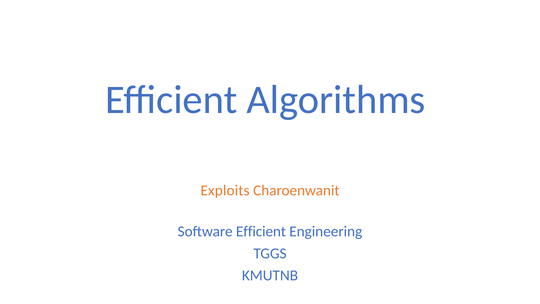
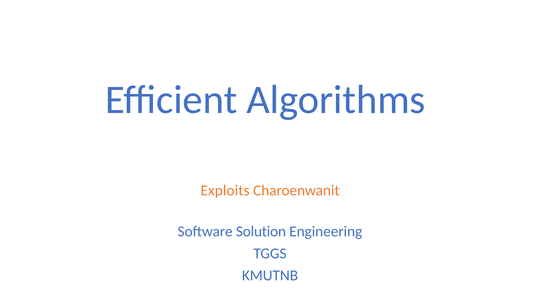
Software Efficient: Efficient -> Solution
